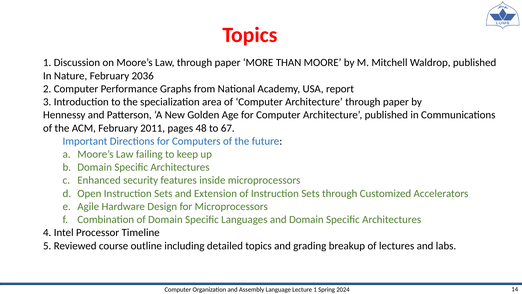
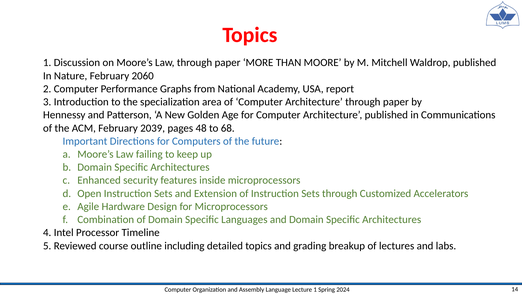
2036: 2036 -> 2060
2011: 2011 -> 2039
67: 67 -> 68
